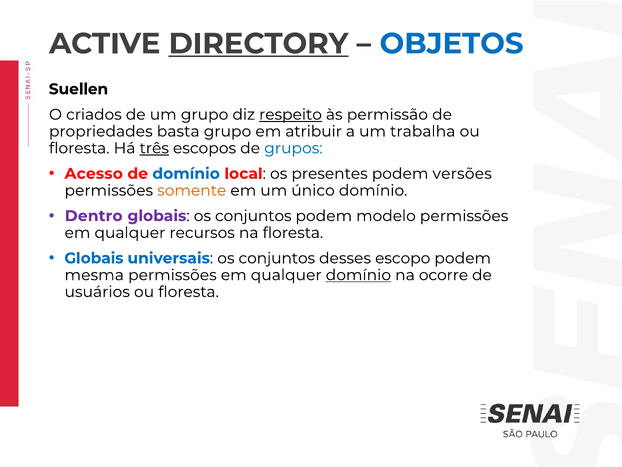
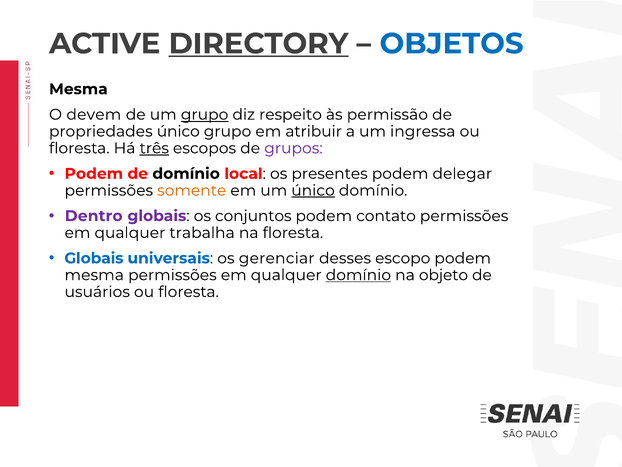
Suellen at (78, 89): Suellen -> Mesma
criados: criados -> devem
grupo at (205, 114) underline: none -> present
respeito underline: present -> none
propriedades basta: basta -> único
trabalha: trabalha -> ingressa
grupos colour: blue -> purple
Acesso at (94, 174): Acesso -> Podem
domínio at (186, 174) colour: blue -> black
versões: versões -> delegar
único at (313, 190) underline: none -> present
modelo: modelo -> contato
recursos: recursos -> trabalha
universais os conjuntos: conjuntos -> gerenciar
ocorre: ocorre -> objeto
